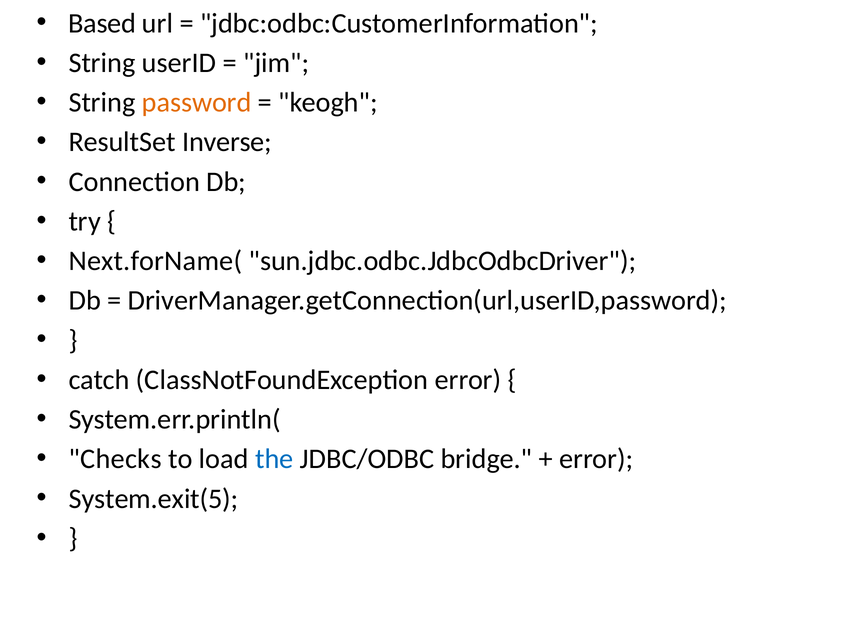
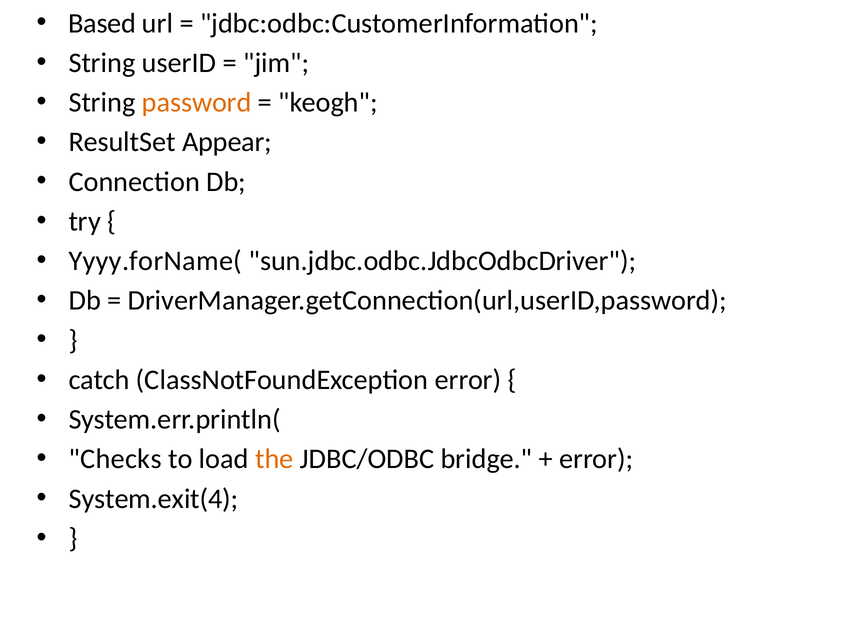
Inverse: Inverse -> Appear
Next.forName(: Next.forName( -> Yyyy.forName(
the colour: blue -> orange
System.exit(5: System.exit(5 -> System.exit(4
